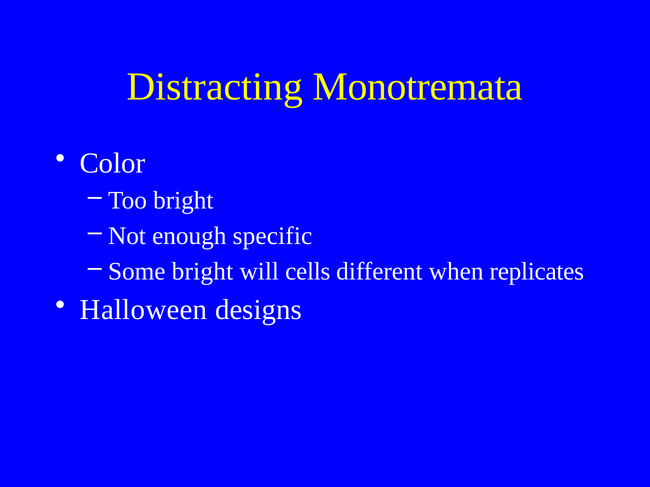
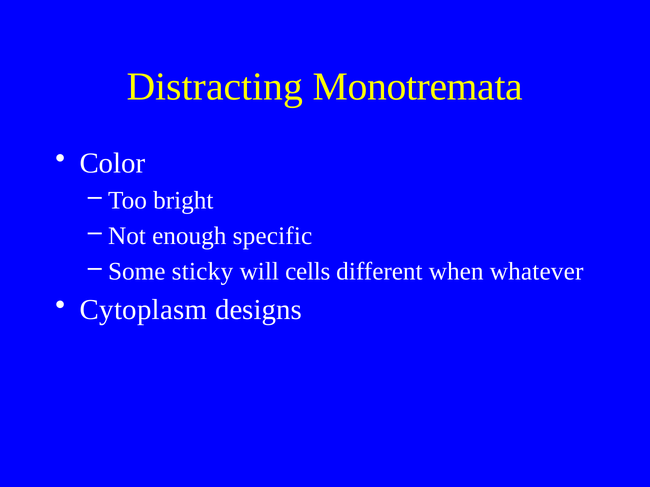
Some bright: bright -> sticky
replicates: replicates -> whatever
Halloween: Halloween -> Cytoplasm
